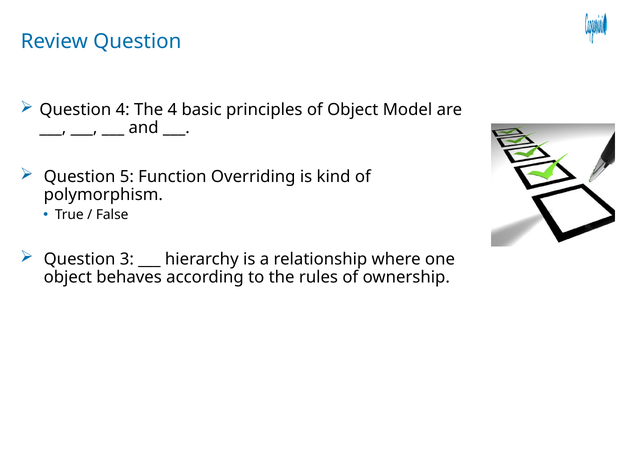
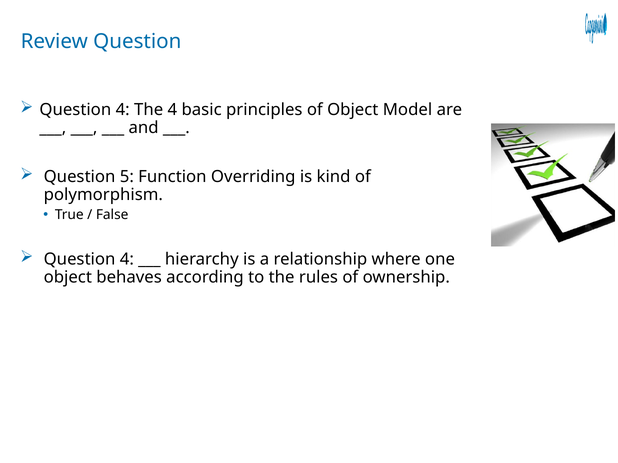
3 at (127, 259): 3 -> 4
